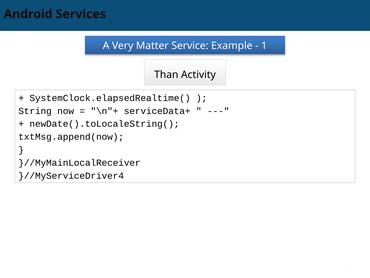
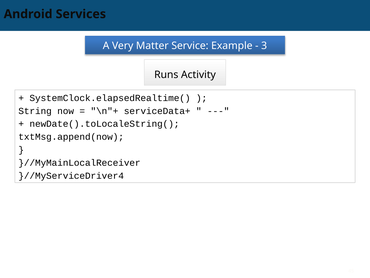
1: 1 -> 3
Than: Than -> Runs
